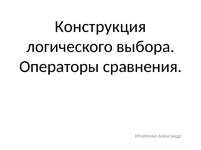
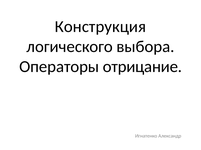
сравнения: сравнения -> отрицание
